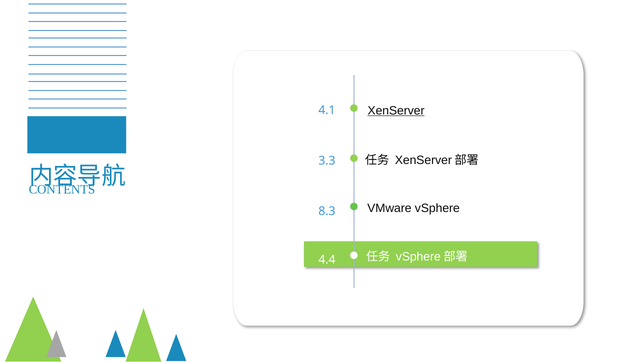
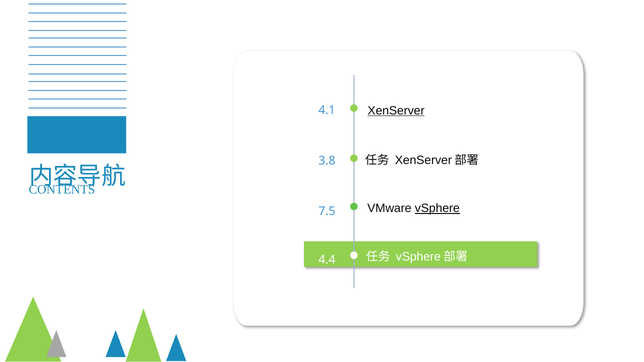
3.3: 3.3 -> 3.8
vSphere underline: none -> present
8.3: 8.3 -> 7.5
